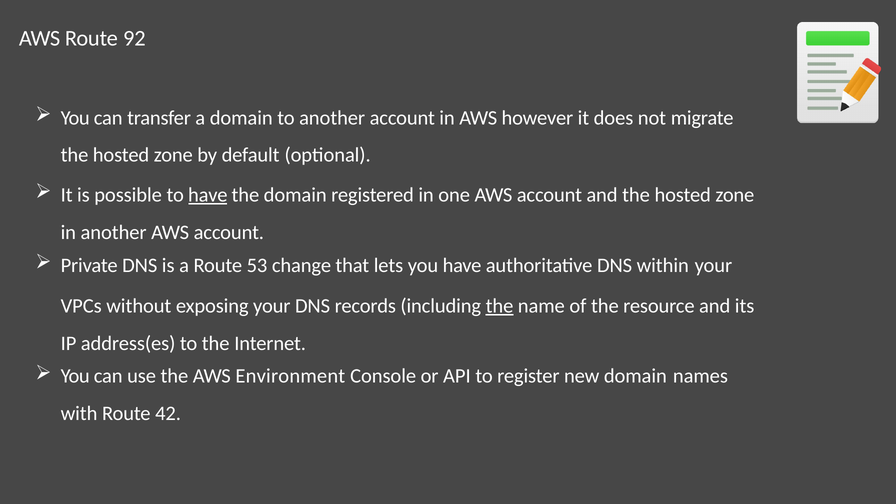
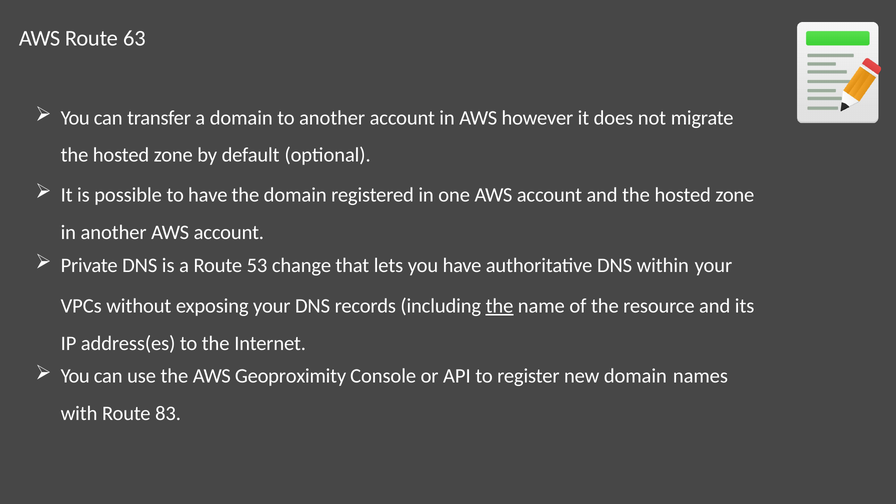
92: 92 -> 63
have at (208, 195) underline: present -> none
Environment: Environment -> Geoproximity
42: 42 -> 83
